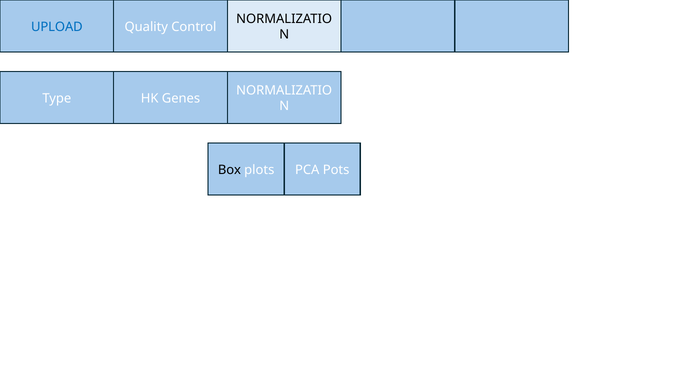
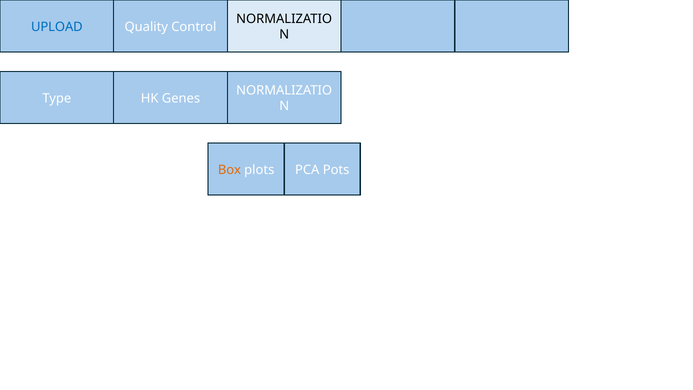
Box colour: black -> orange
